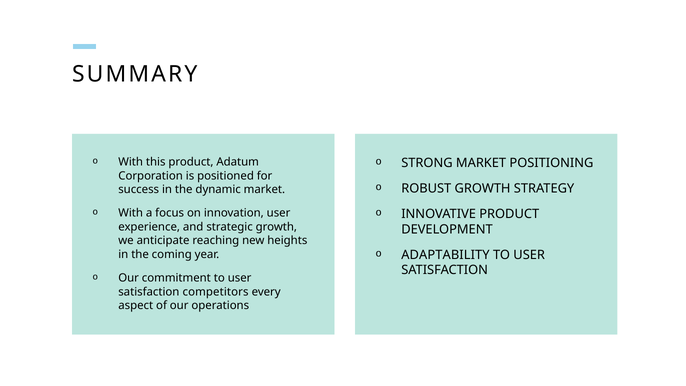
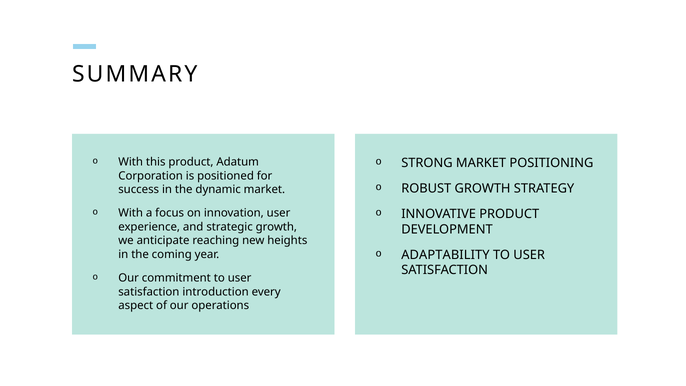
competitors: competitors -> introduction
